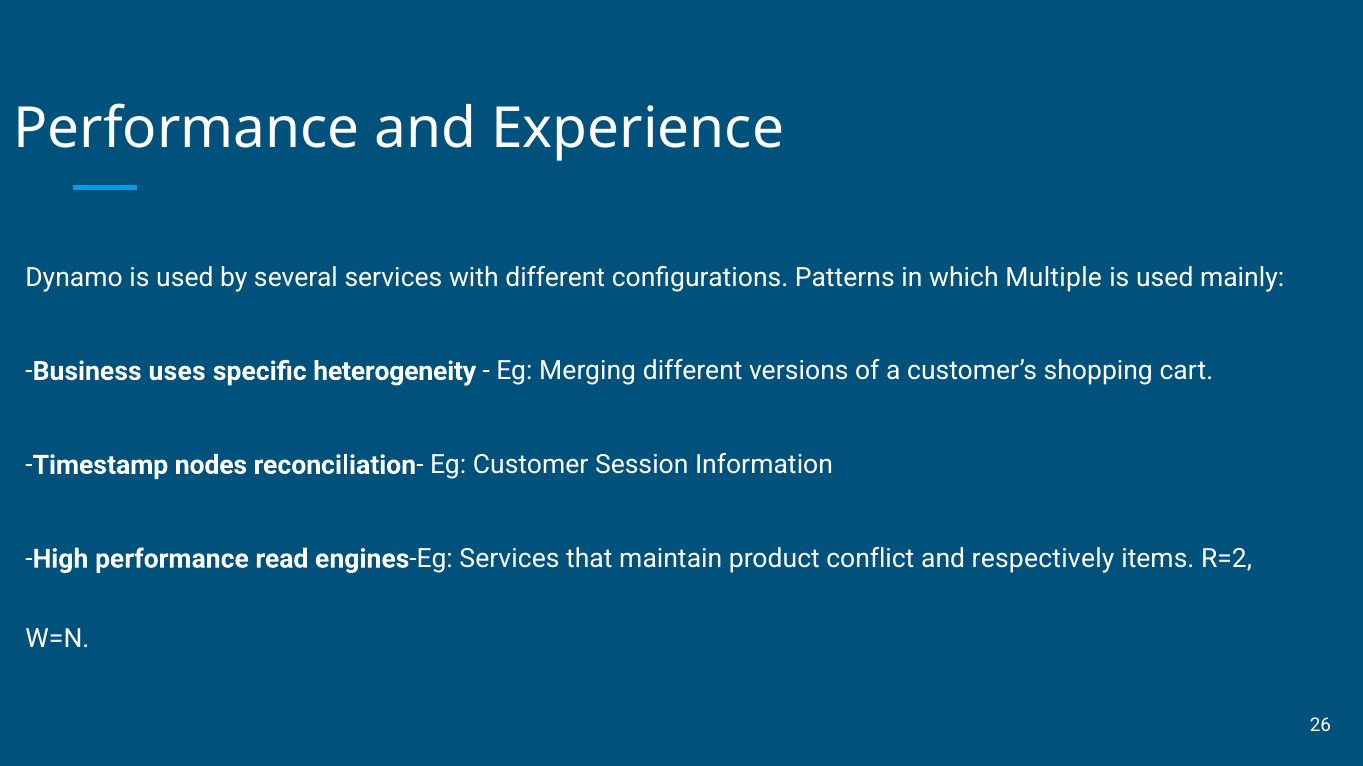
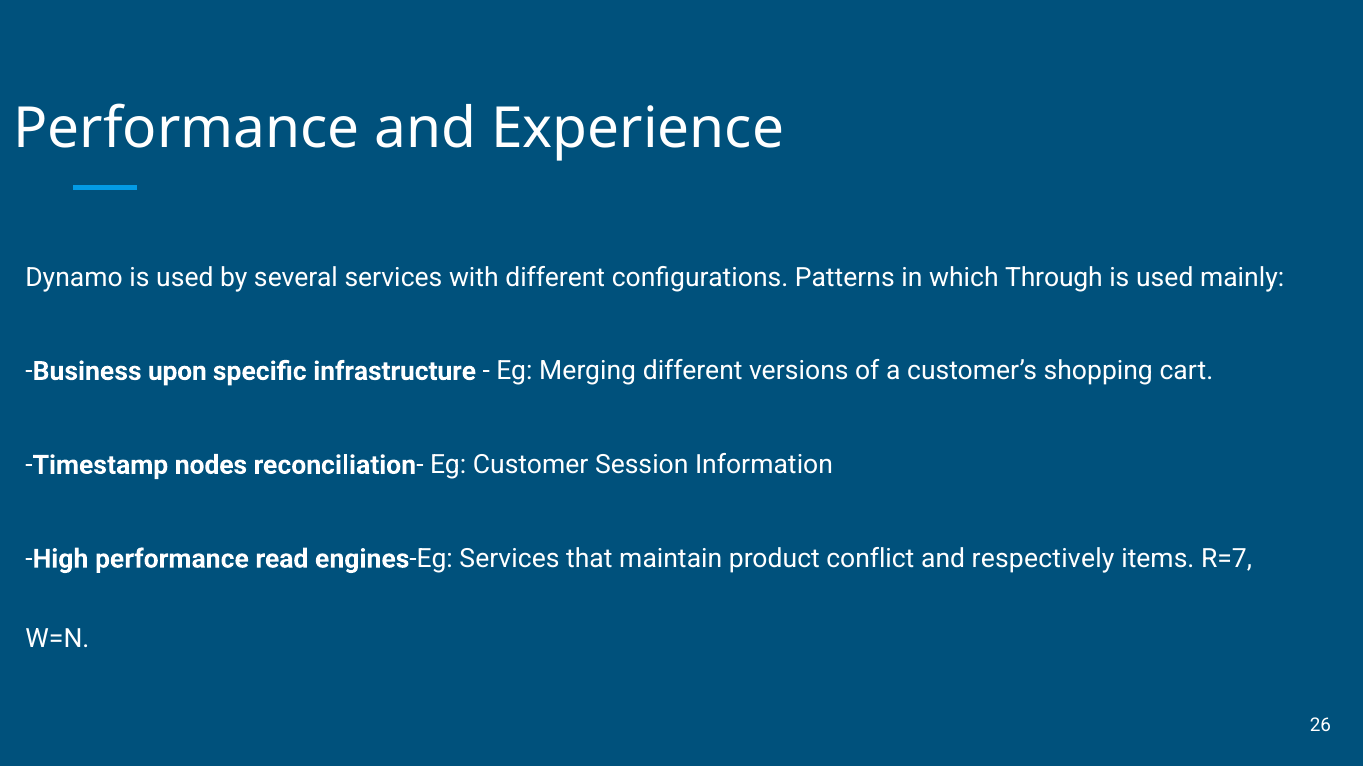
Multiple: Multiple -> Through
uses: uses -> upon
heterogeneity: heterogeneity -> infrastructure
R=2: R=2 -> R=7
